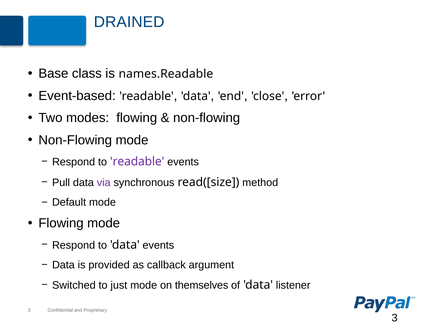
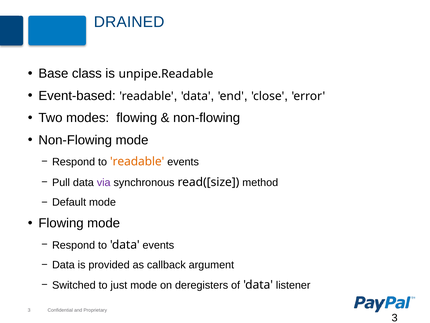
names.Readable: names.Readable -> unpipe.Readable
readable at (137, 161) colour: purple -> orange
themselves: themselves -> deregisters
